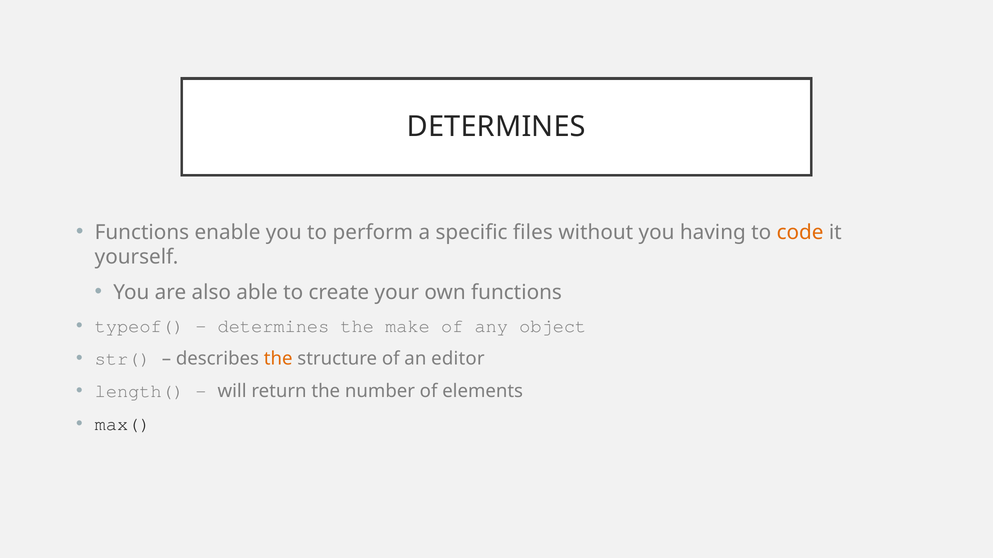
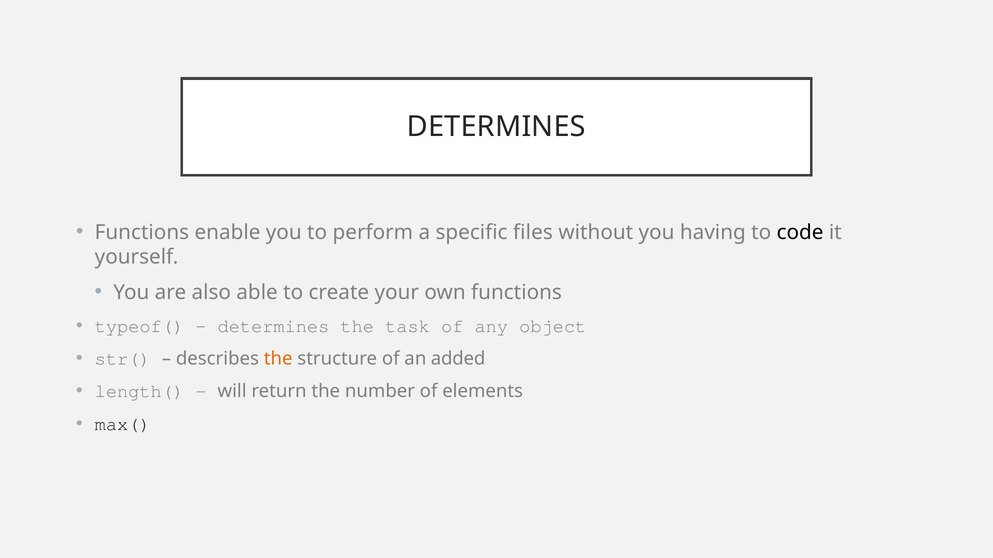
code colour: orange -> black
make: make -> task
editor: editor -> added
